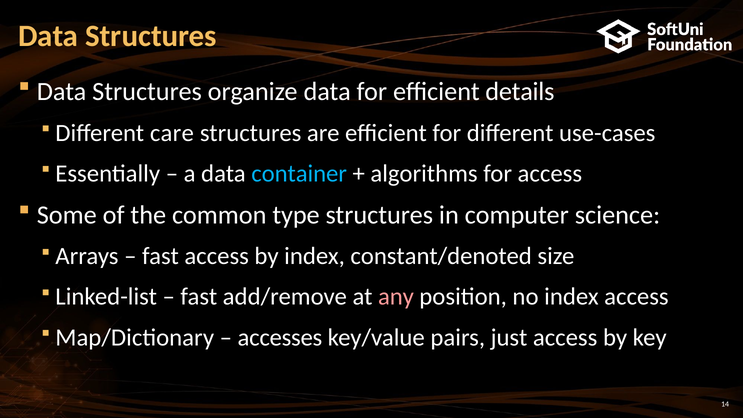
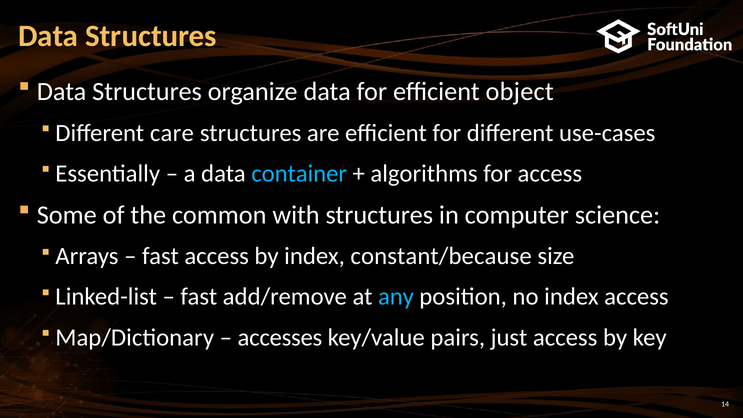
details: details -> object
type: type -> with
constant/denoted: constant/denoted -> constant/because
any colour: pink -> light blue
